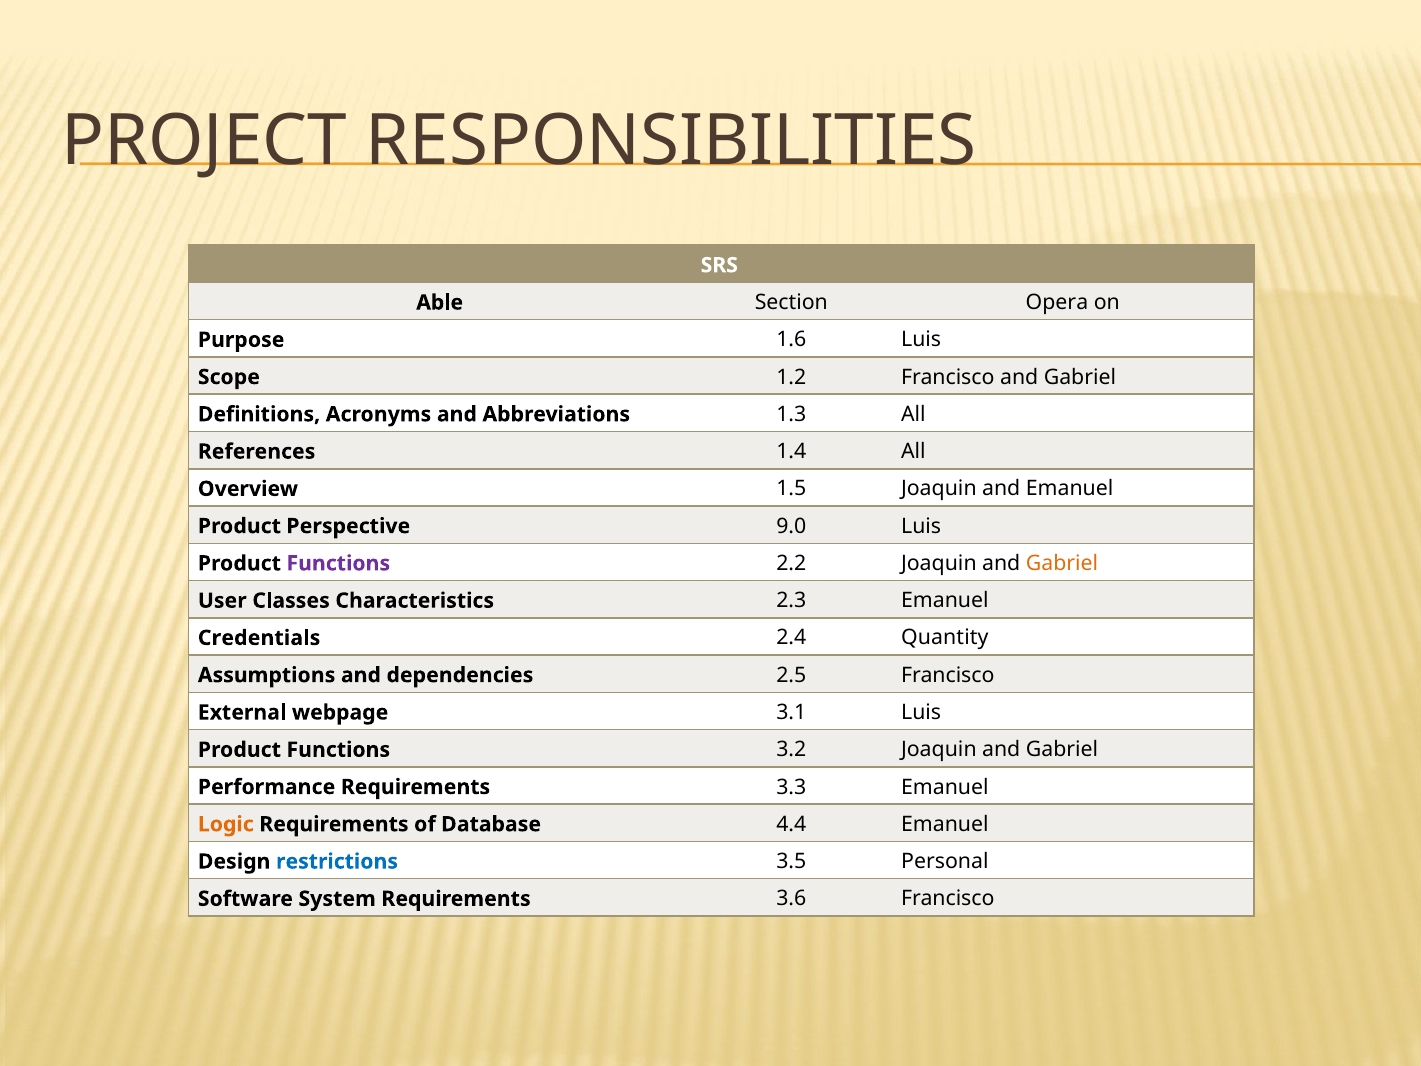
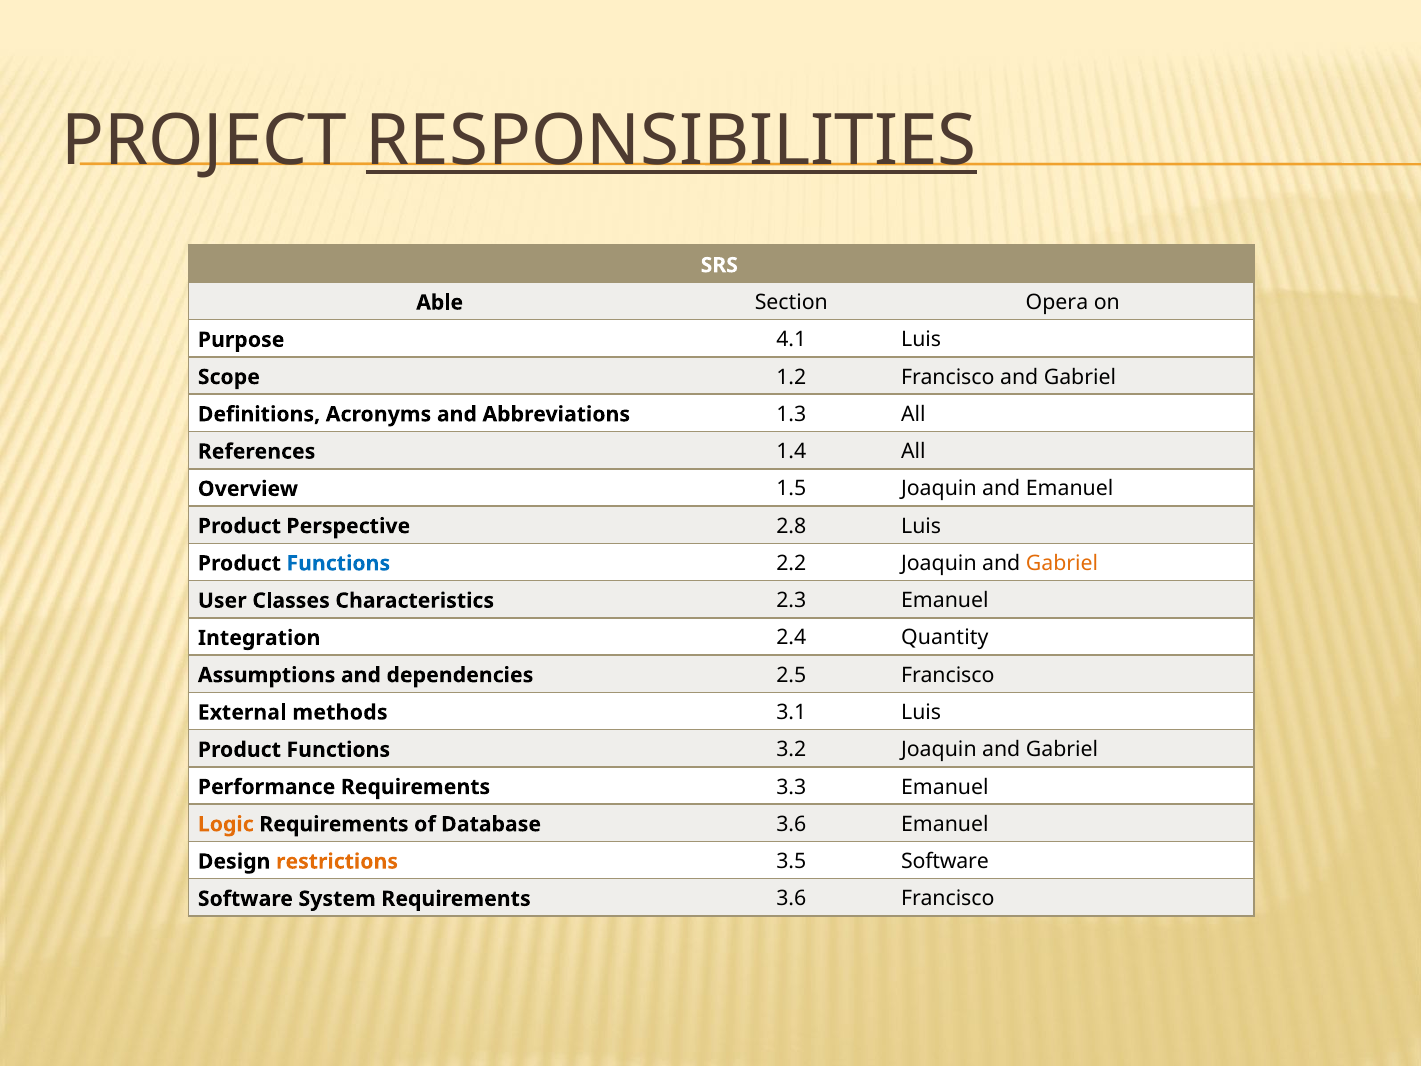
RESPONSIBILITIES underline: none -> present
1.6: 1.6 -> 4.1
9.0: 9.0 -> 2.8
Functions at (338, 563) colour: purple -> blue
Credentials: Credentials -> Integration
webpage: webpage -> methods
Database 4.4: 4.4 -> 3.6
restrictions colour: blue -> orange
3.5 Personal: Personal -> Software
